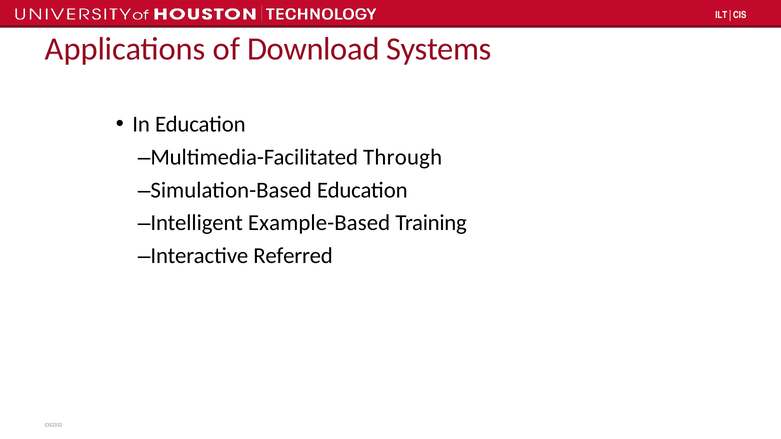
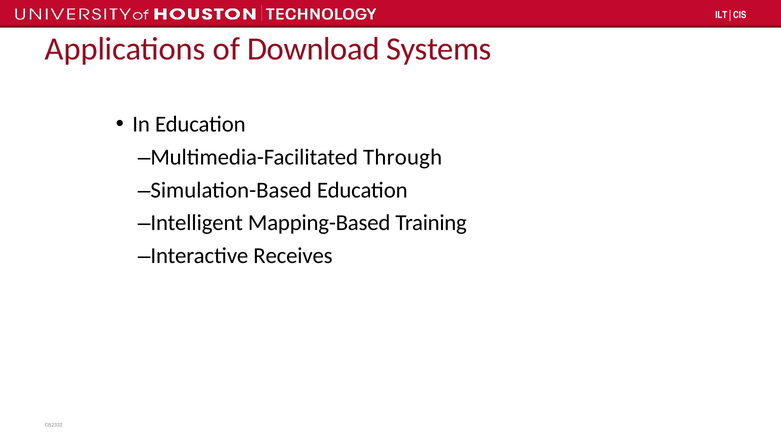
Example-Based: Example-Based -> Mapping-Based
Referred: Referred -> Receives
